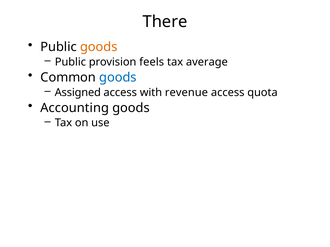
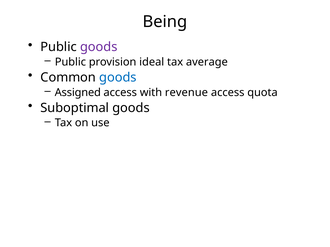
There: There -> Being
goods at (99, 47) colour: orange -> purple
feels: feels -> ideal
Accounting: Accounting -> Suboptimal
